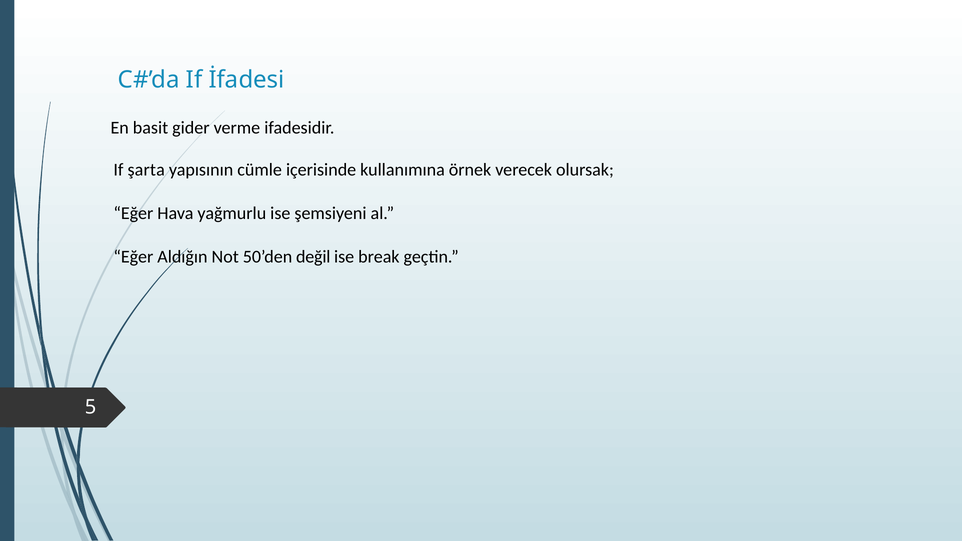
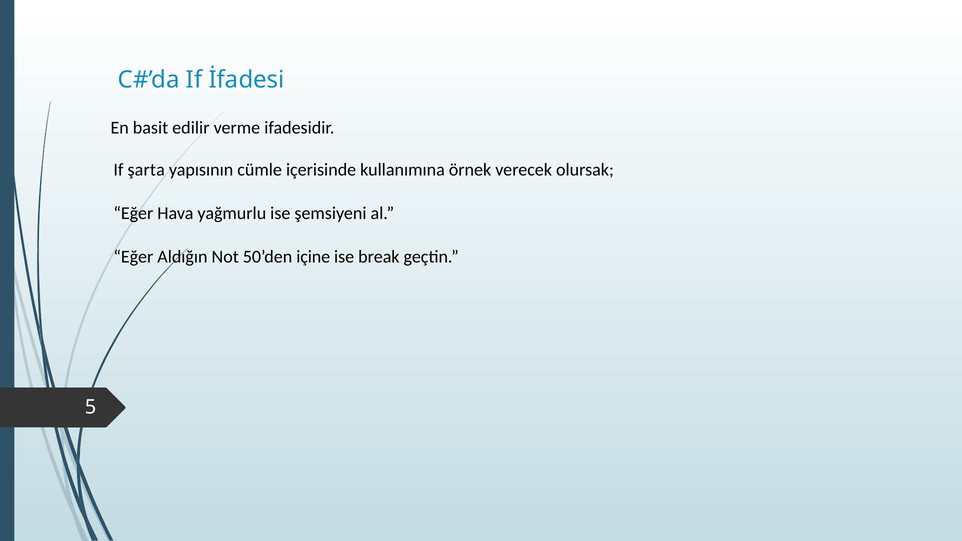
gider: gider -> edilir
değil: değil -> içine
